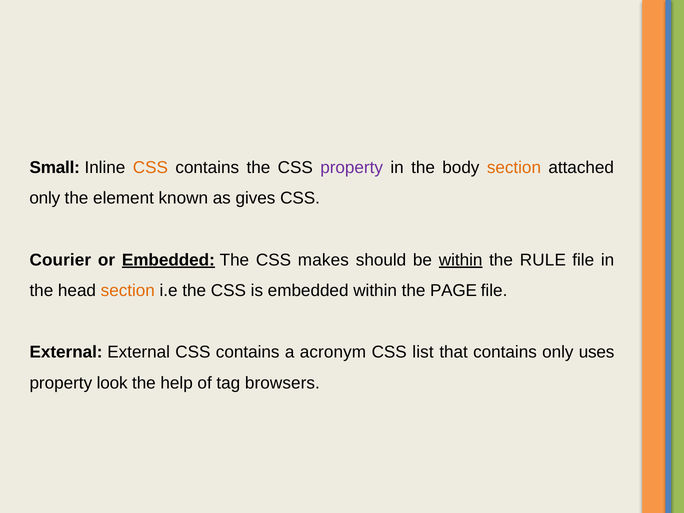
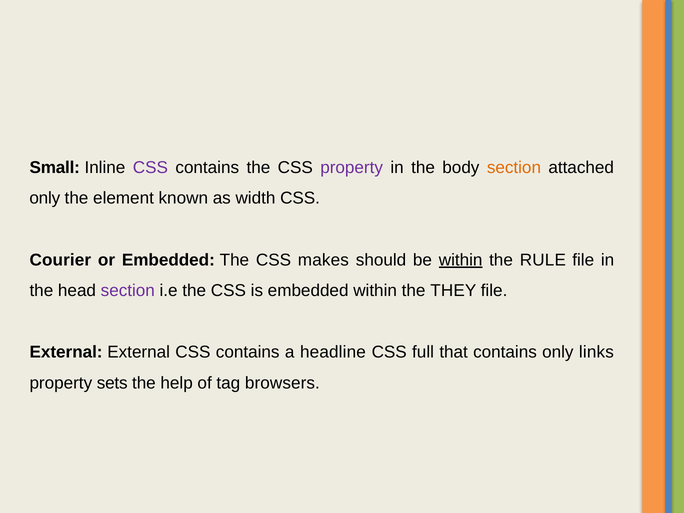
CSS at (150, 168) colour: orange -> purple
gives: gives -> width
Embedded at (168, 260) underline: present -> none
section at (128, 291) colour: orange -> purple
PAGE: PAGE -> THEY
acronym: acronym -> headline
list: list -> full
uses: uses -> links
look: look -> sets
